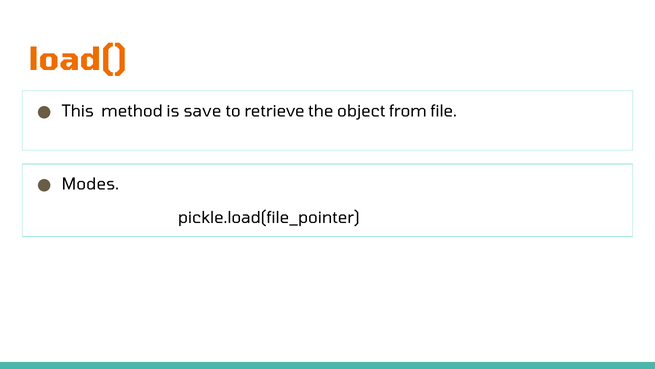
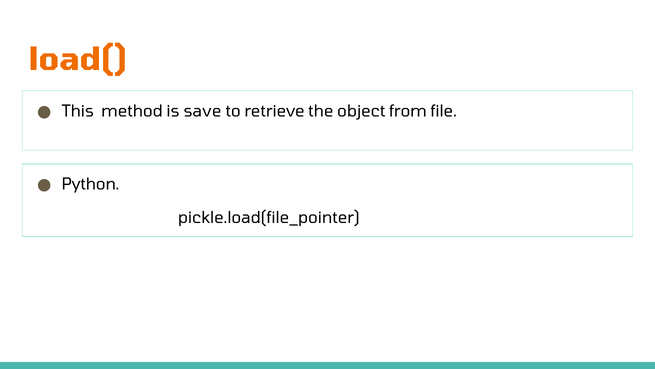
Modes: Modes -> Python
